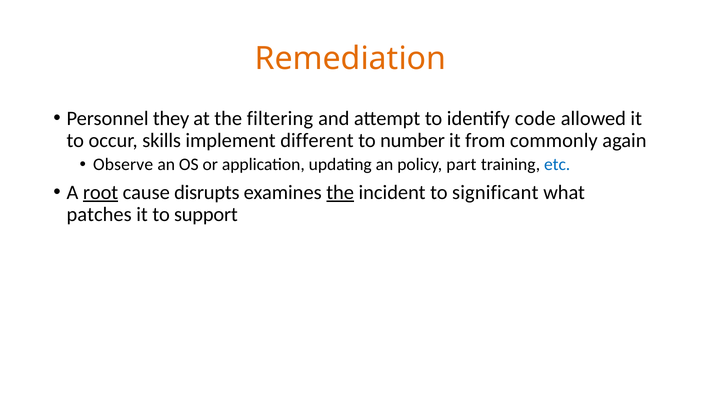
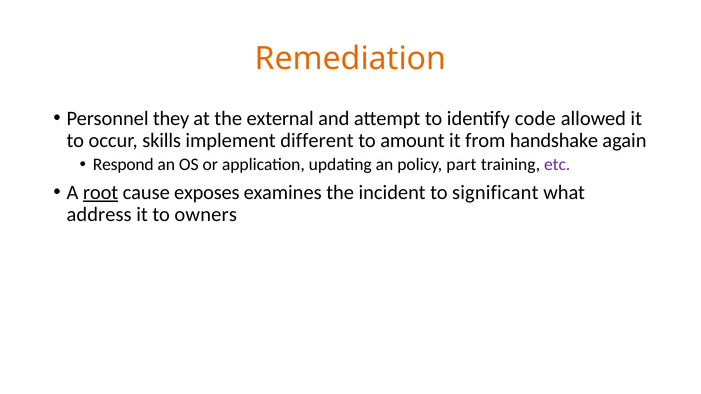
filtering: filtering -> external
number: number -> amount
commonly: commonly -> handshake
Observe: Observe -> Respond
etc colour: blue -> purple
disrupts: disrupts -> exposes
the at (340, 193) underline: present -> none
patches: patches -> address
support: support -> owners
